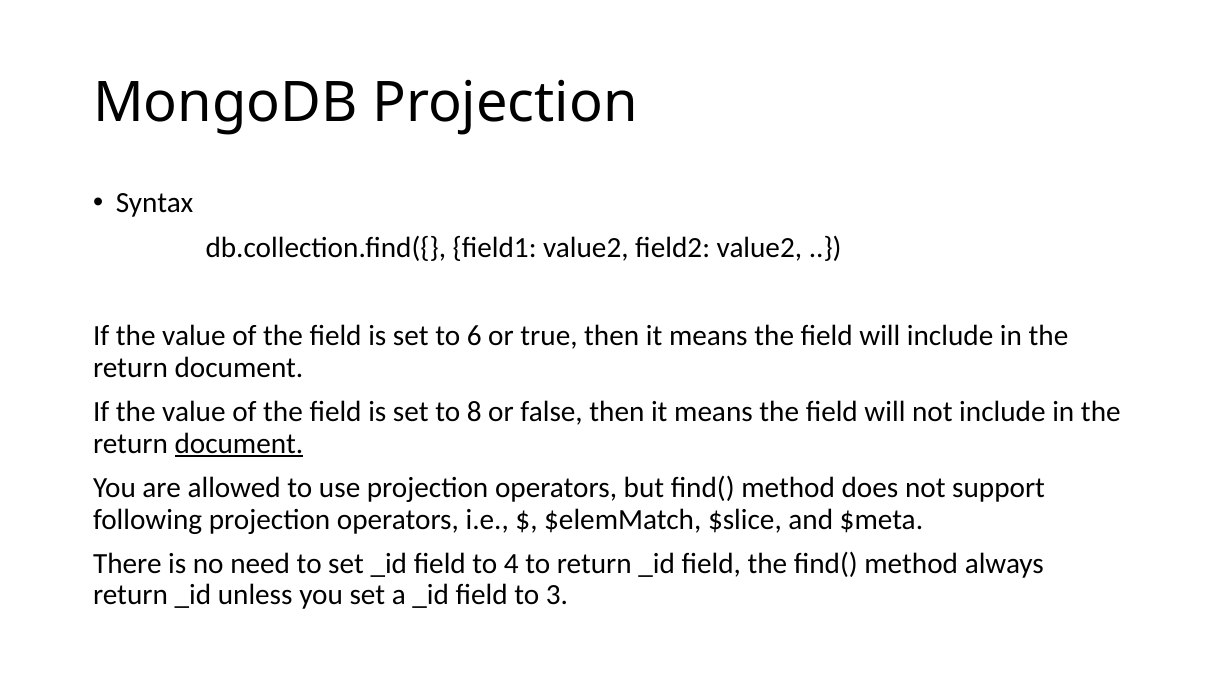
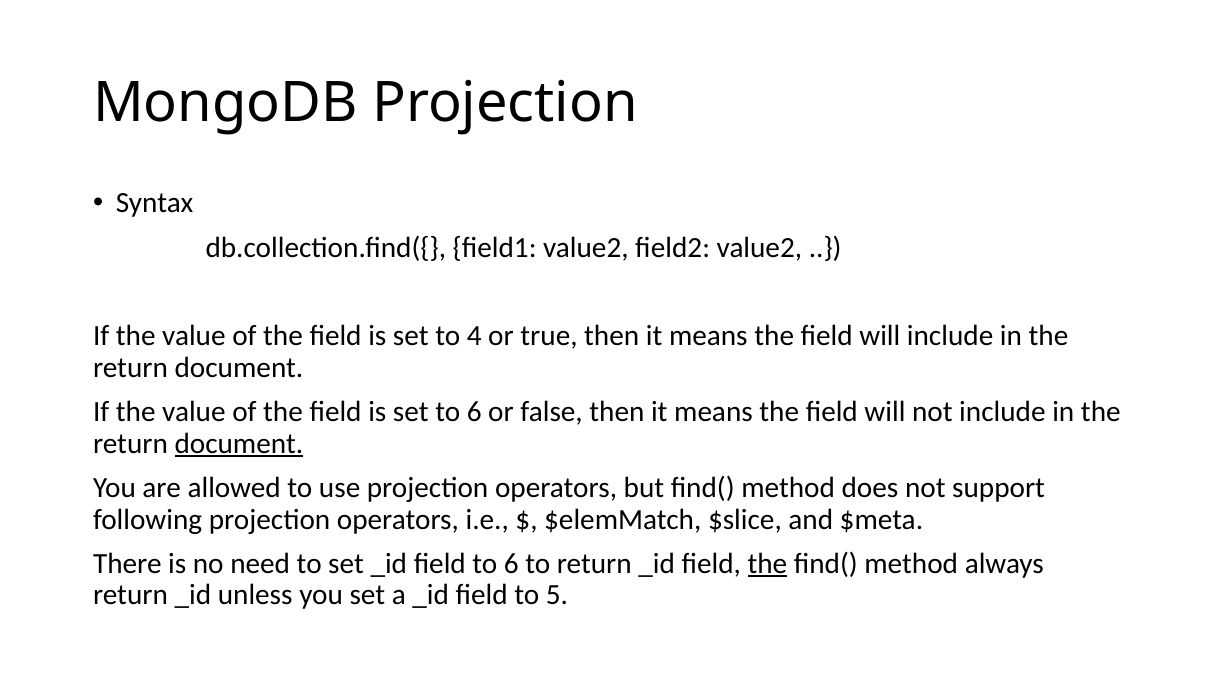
6: 6 -> 4
set to 8: 8 -> 6
field to 4: 4 -> 6
the at (767, 564) underline: none -> present
3: 3 -> 5
